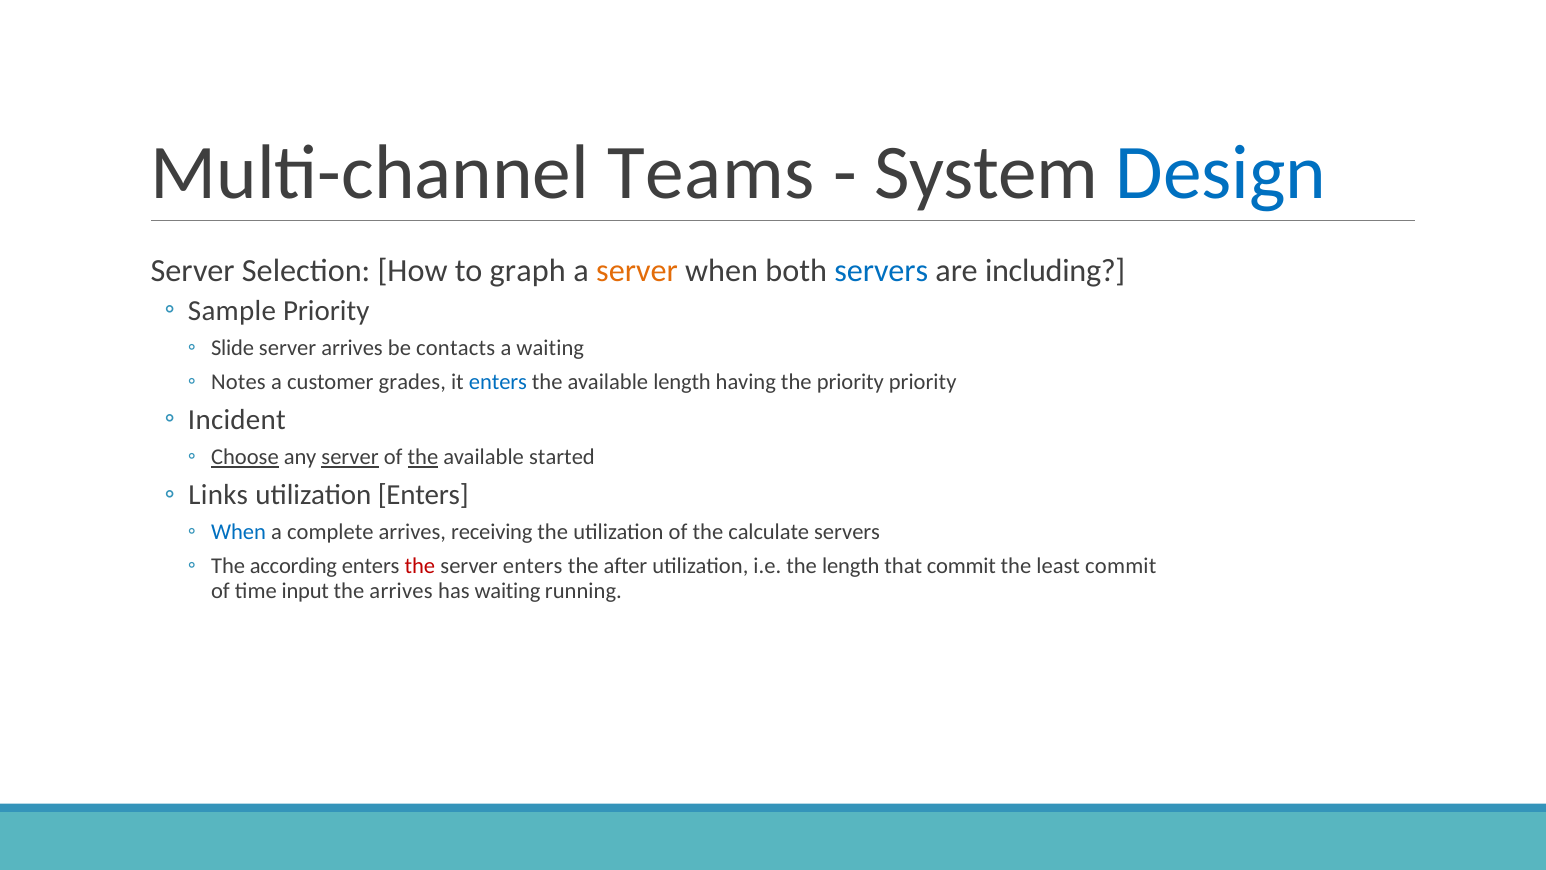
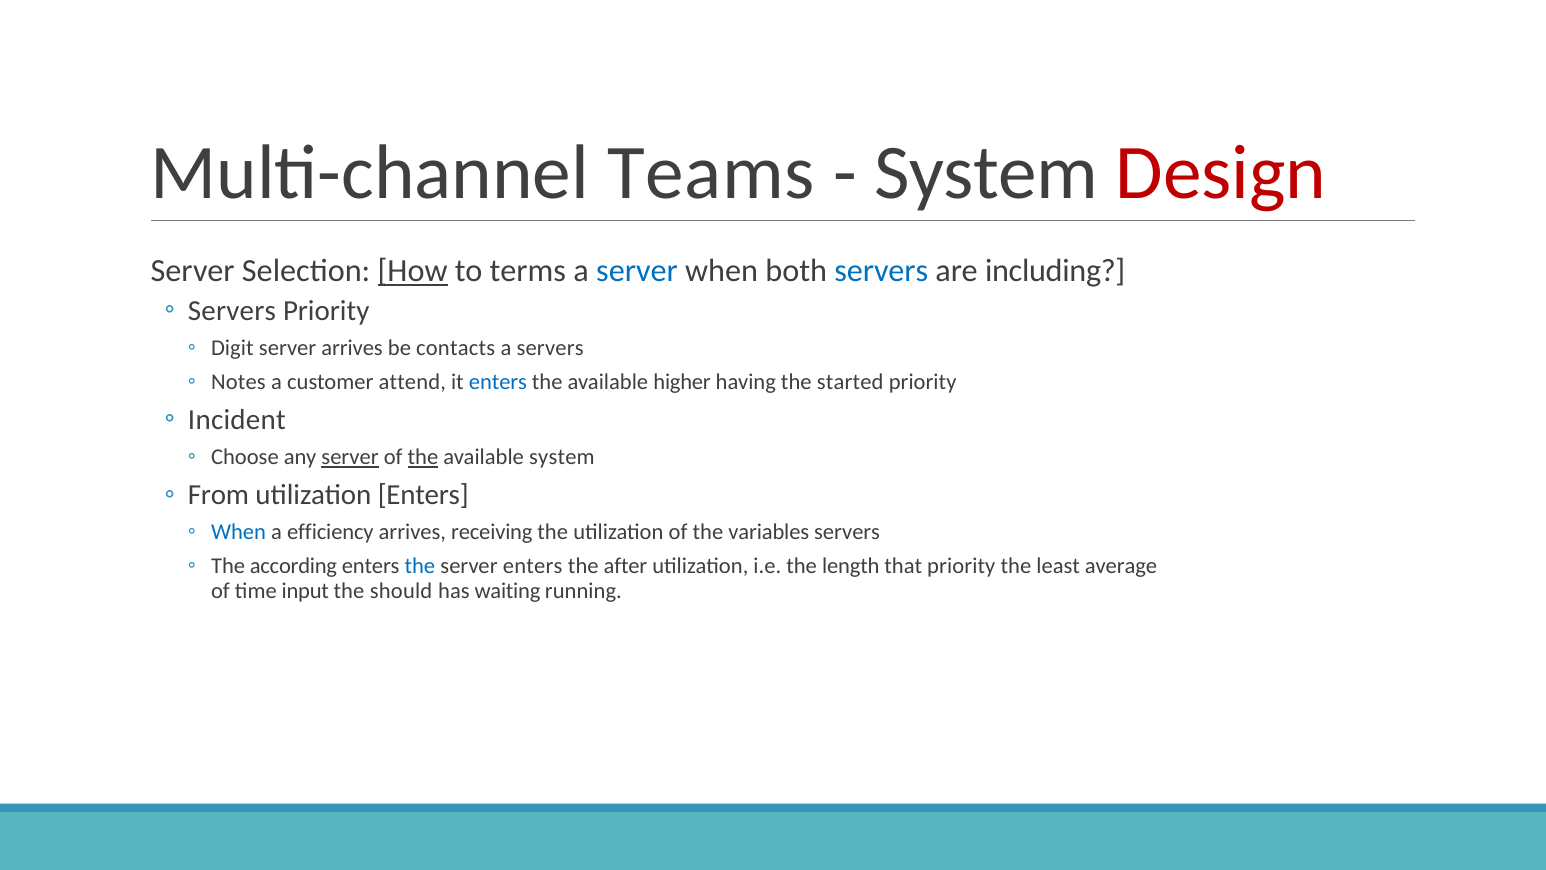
Design colour: blue -> red
How underline: none -> present
graph: graph -> terms
server at (637, 271) colour: orange -> blue
Sample at (232, 310): Sample -> Servers
Slide: Slide -> Digit
a waiting: waiting -> servers
grades: grades -> attend
available length: length -> higher
the priority: priority -> started
Choose underline: present -> none
available started: started -> system
Links: Links -> From
complete: complete -> efficiency
calculate: calculate -> variables
the at (420, 566) colour: red -> blue
that commit: commit -> priority
least commit: commit -> average
the arrives: arrives -> should
